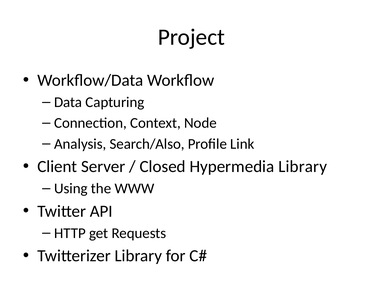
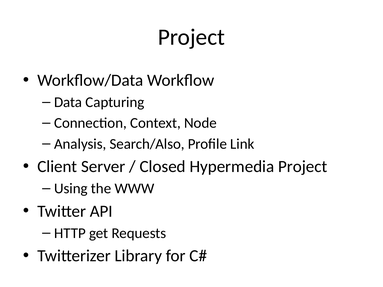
Hypermedia Library: Library -> Project
